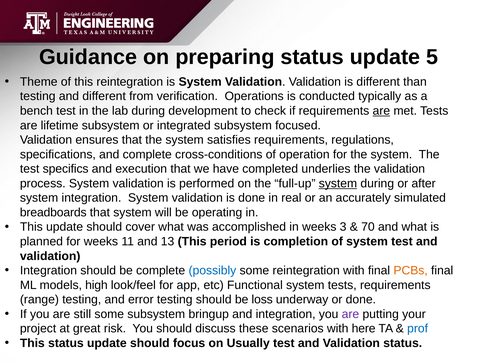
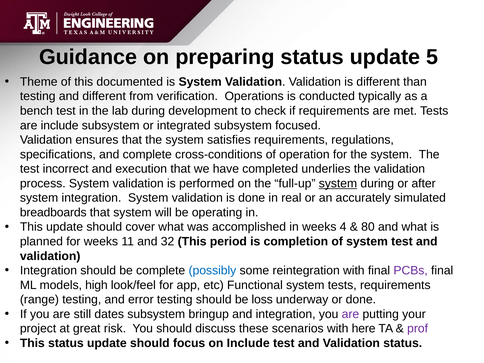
this reintegration: reintegration -> documented
are at (381, 111) underline: present -> none
are lifetime: lifetime -> include
specifics: specifics -> incorrect
3: 3 -> 4
70: 70 -> 80
13: 13 -> 32
PCBs colour: orange -> purple
still some: some -> dates
prof colour: blue -> purple
on Usually: Usually -> Include
